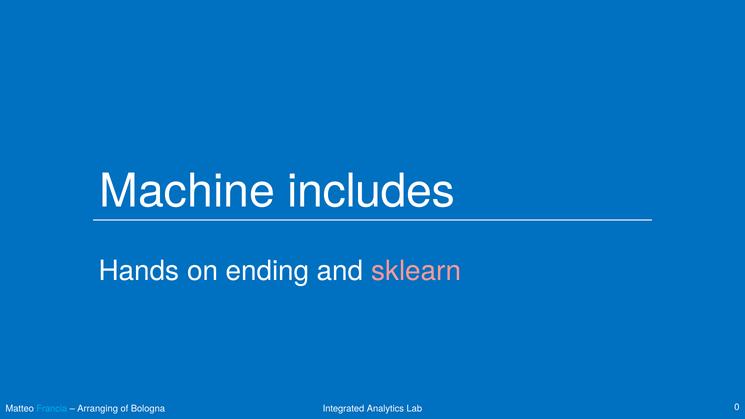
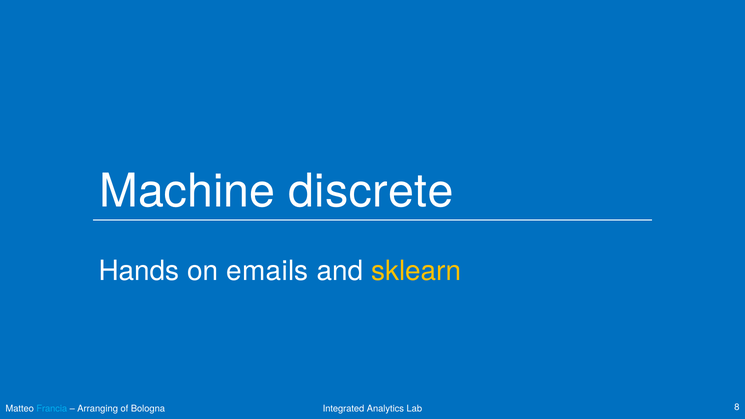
includes: includes -> discrete
ending: ending -> emails
sklearn colour: pink -> yellow
0: 0 -> 8
